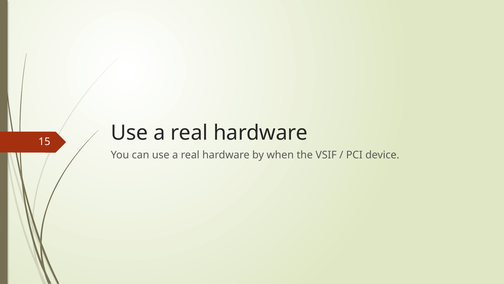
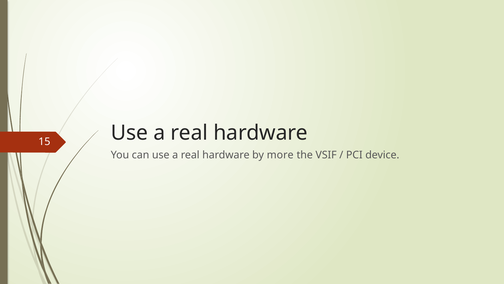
when: when -> more
